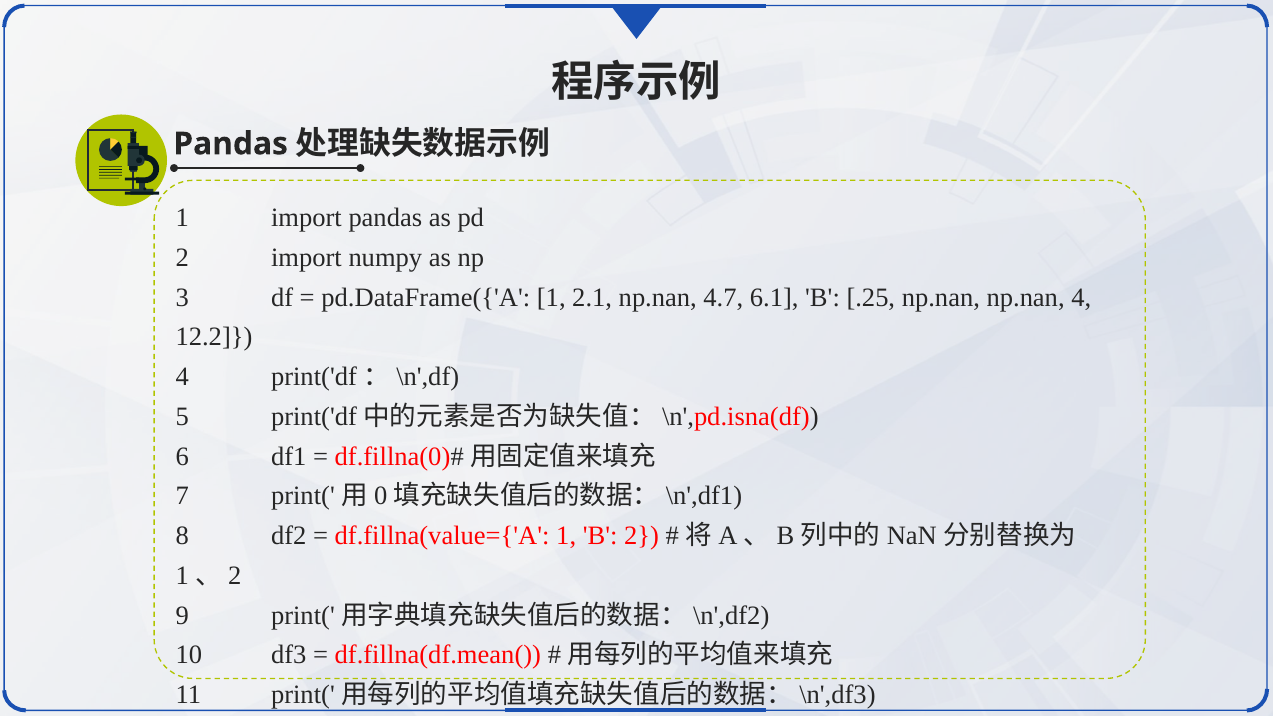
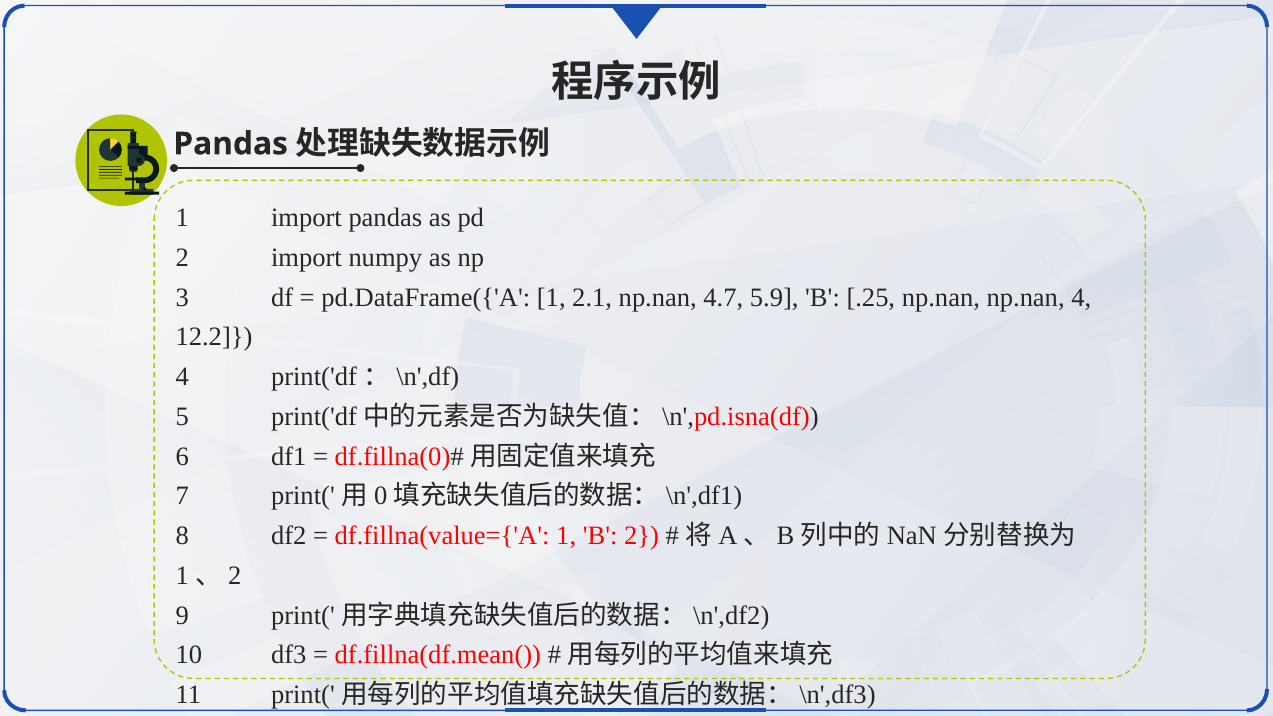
6.1: 6.1 -> 5.9
